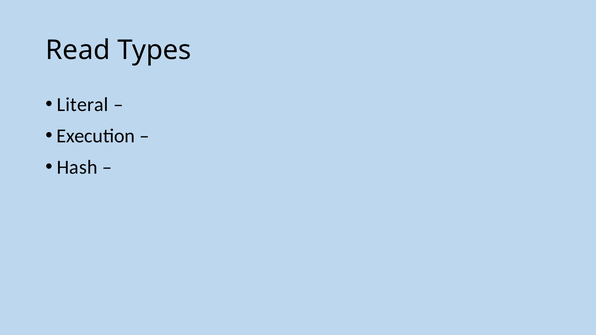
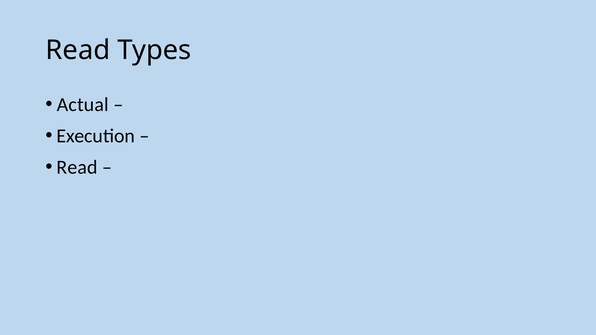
Literal: Literal -> Actual
Hash at (77, 167): Hash -> Read
